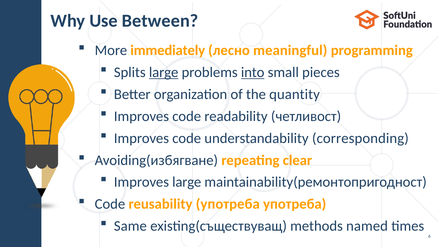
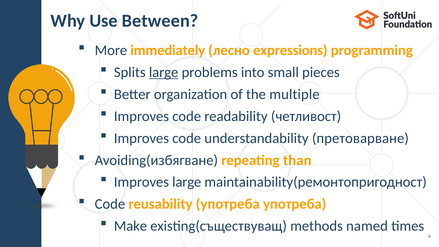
meaningful: meaningful -> expressions
into underline: present -> none
quantity: quantity -> multiple
corresponding: corresponding -> претоварване
clear: clear -> than
Same: Same -> Make
